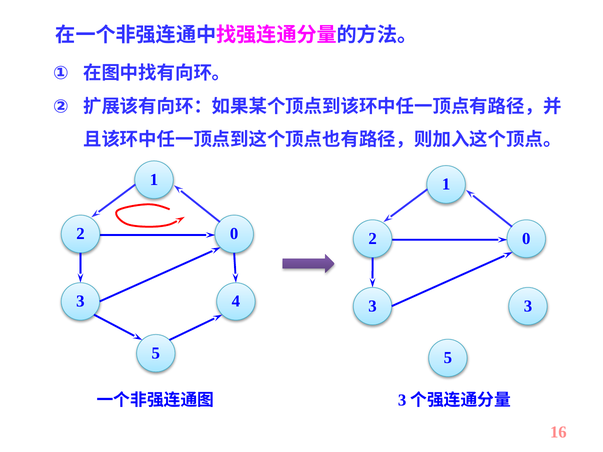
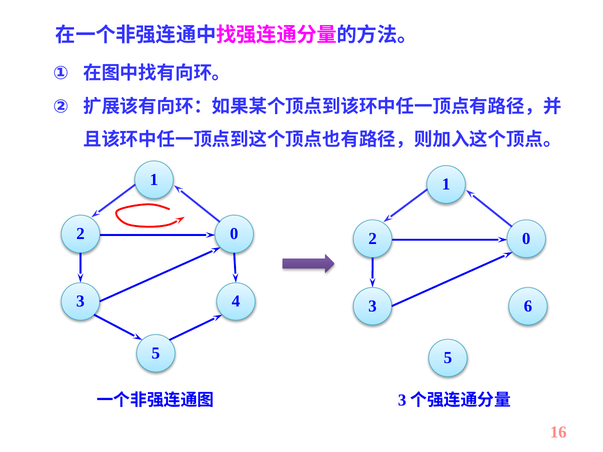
3 3: 3 -> 6
